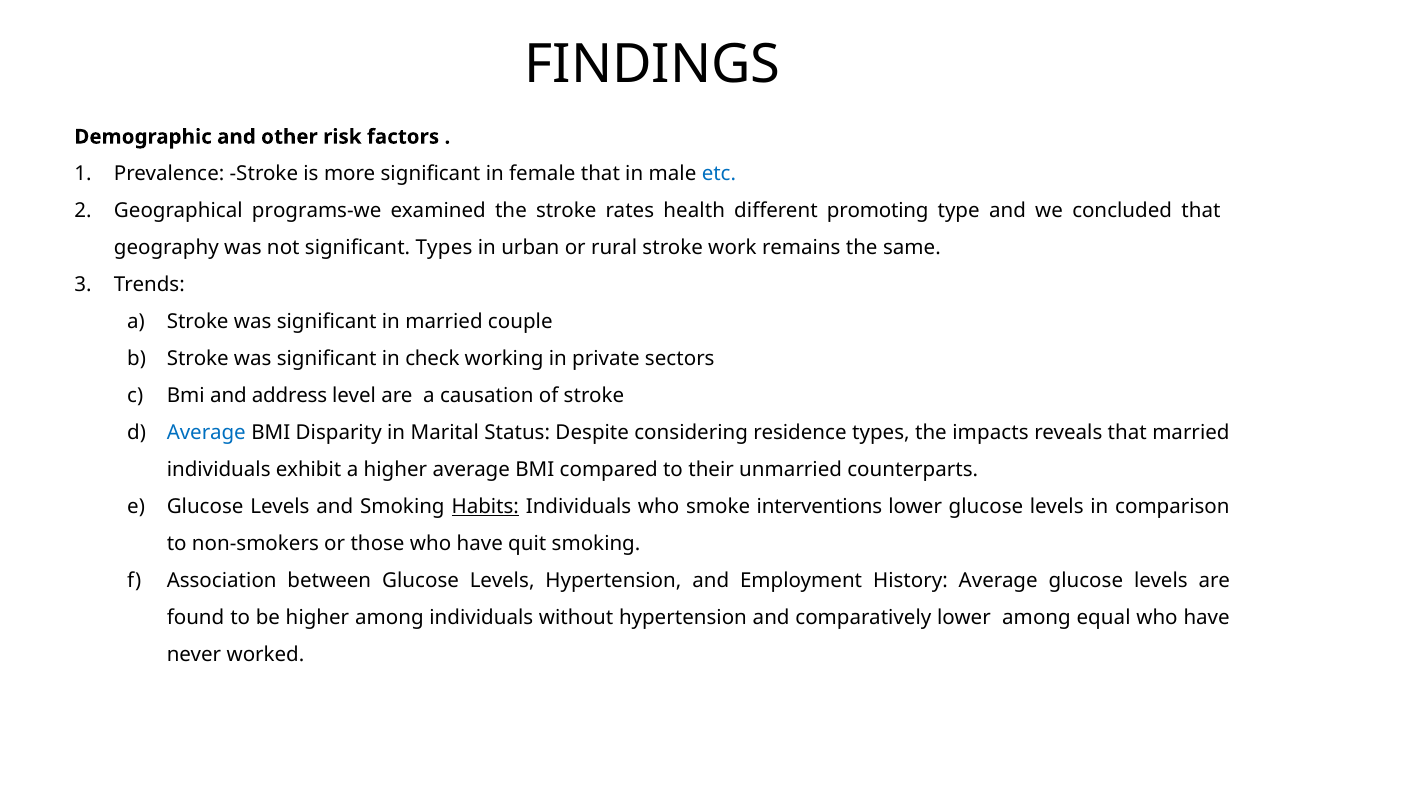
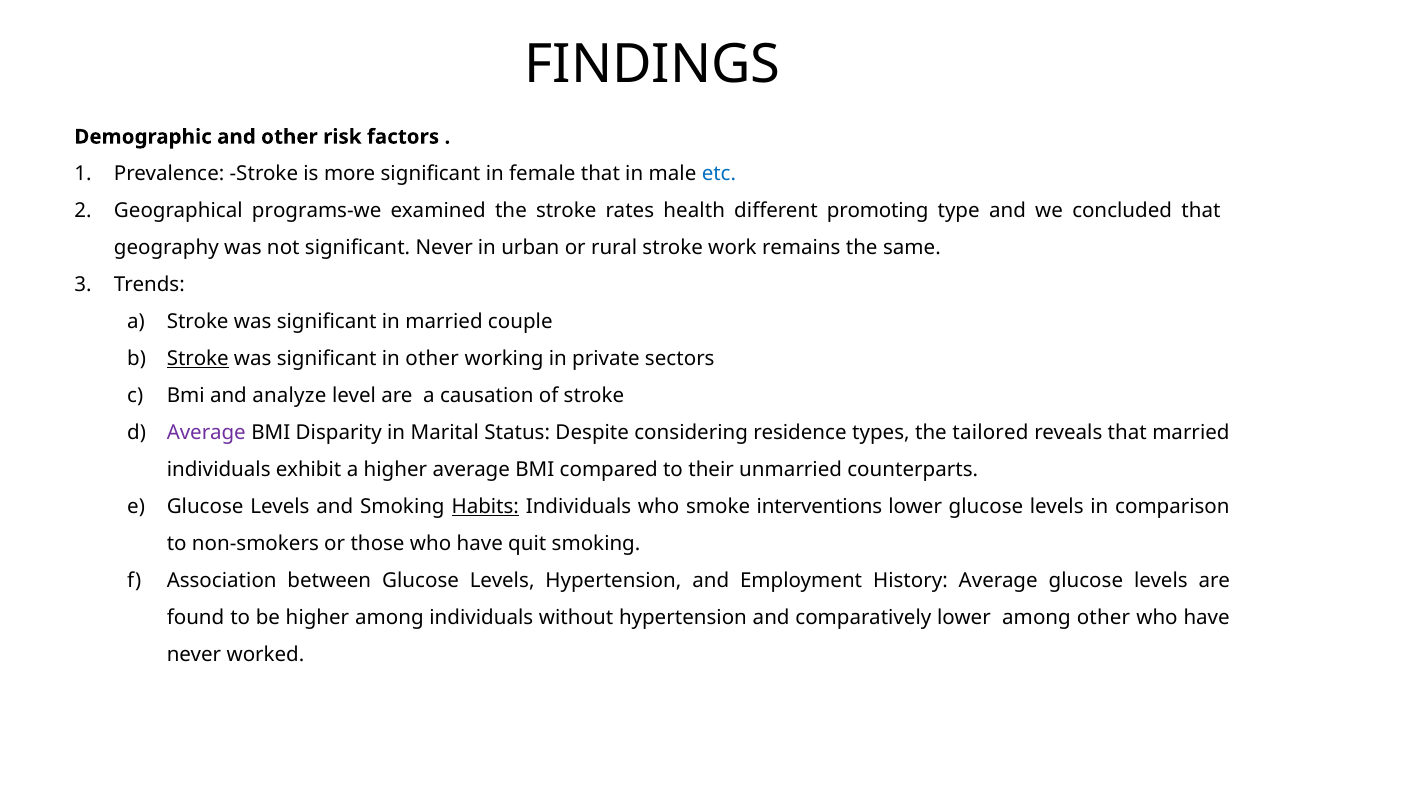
significant Types: Types -> Never
Stroke at (198, 359) underline: none -> present
in check: check -> other
address: address -> analyze
Average at (206, 433) colour: blue -> purple
impacts: impacts -> tailored
among equal: equal -> other
